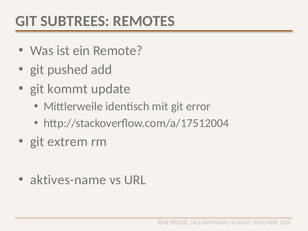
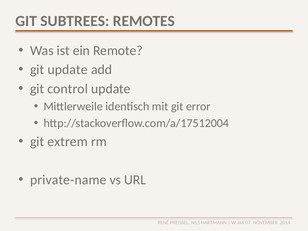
git pushed: pushed -> update
kommt: kommt -> control
aktives-name: aktives-name -> private-name
